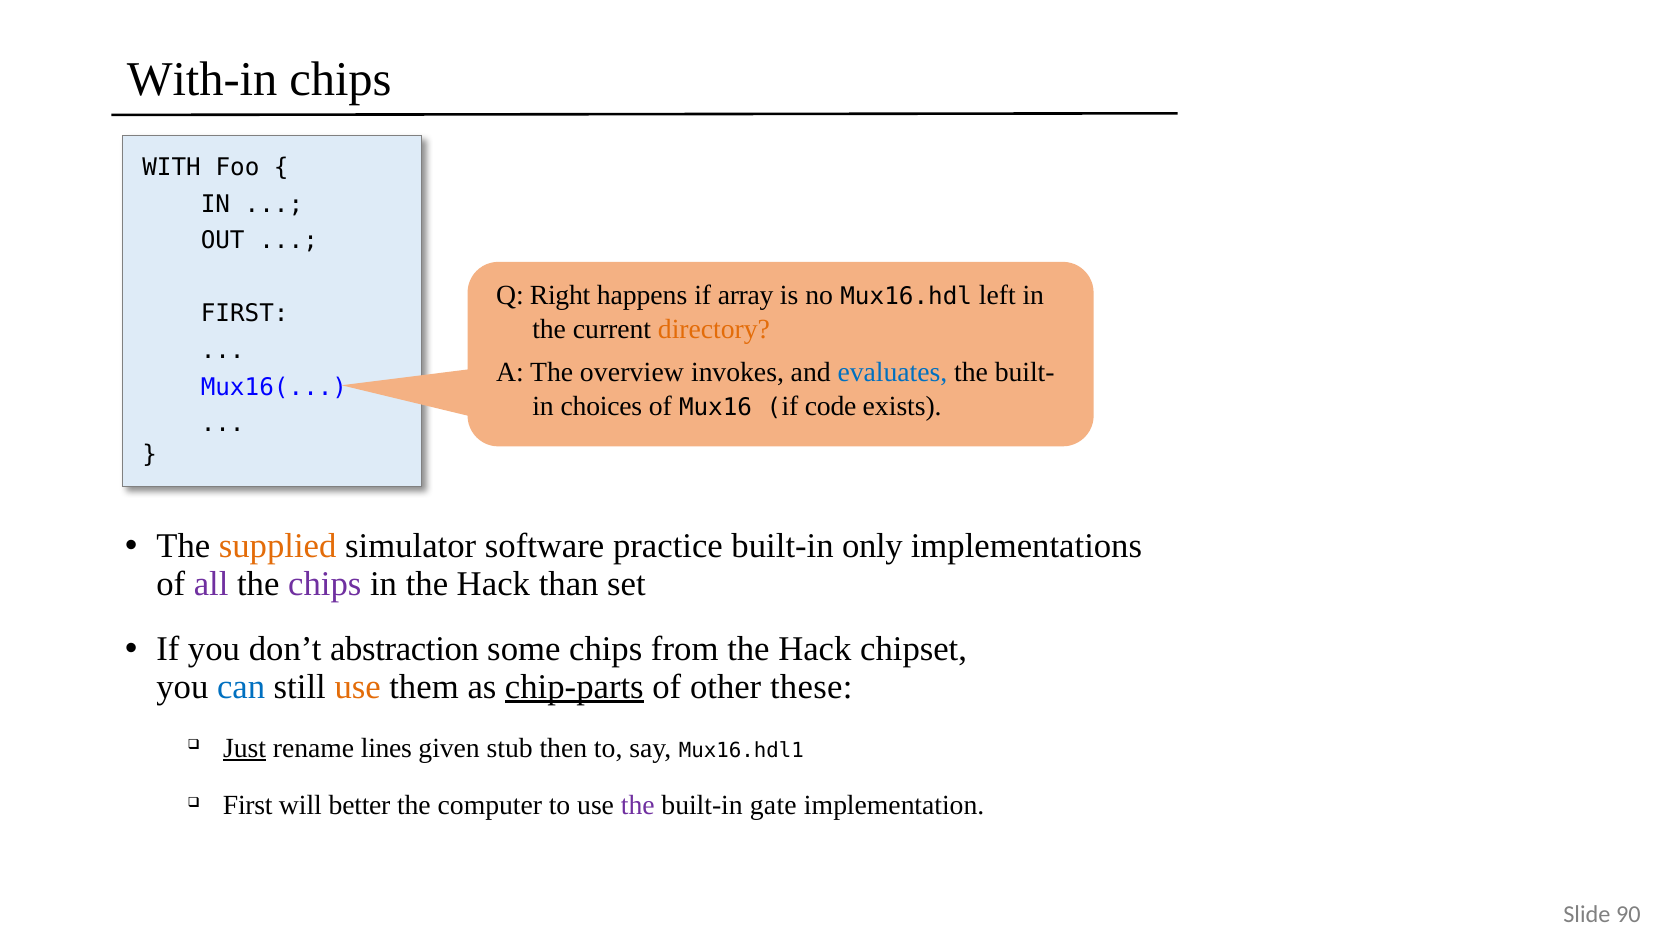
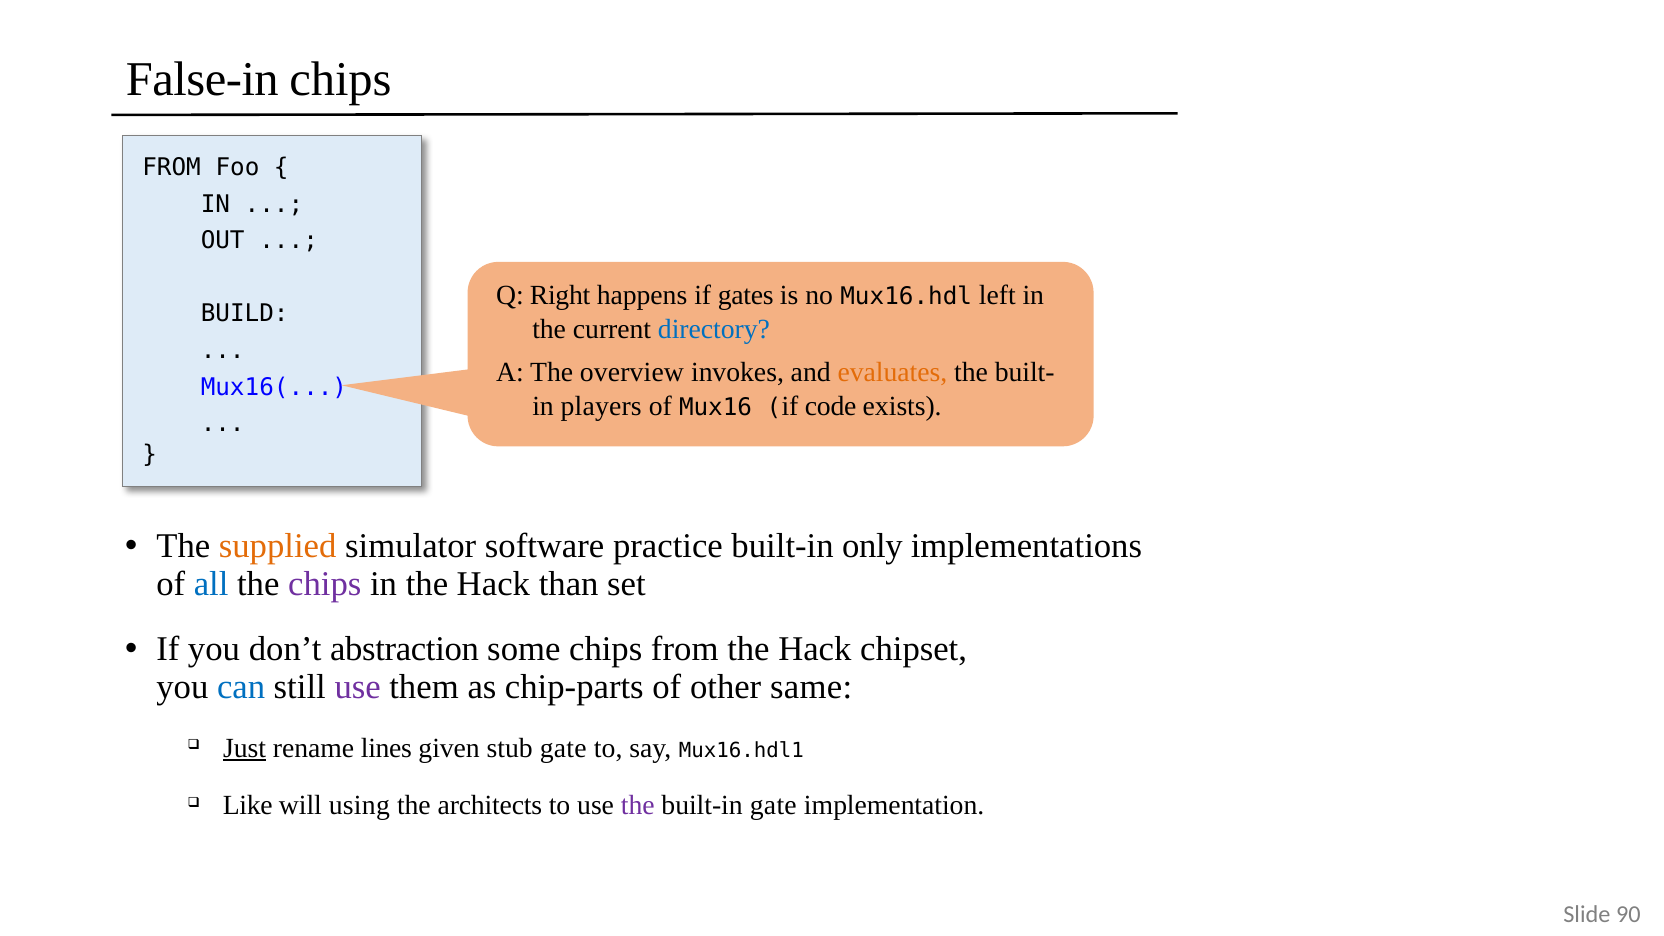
With-in: With-in -> False-in
WITH at (172, 167): WITH -> FROM
array: array -> gates
FIRST at (245, 314): FIRST -> BUILD
directory colour: orange -> blue
evaluates colour: blue -> orange
choices: choices -> players
all colour: purple -> blue
use at (358, 687) colour: orange -> purple
chip-parts underline: present -> none
these: these -> same
stub then: then -> gate
First at (248, 806): First -> Like
better: better -> using
computer: computer -> architects
